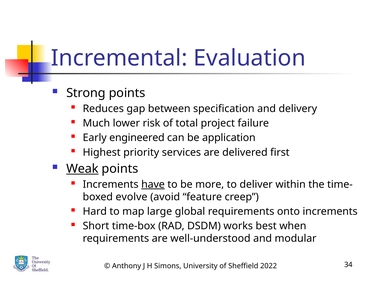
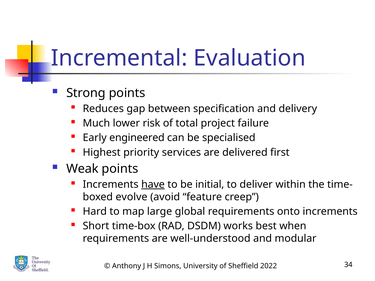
application: application -> specialised
Weak underline: present -> none
more: more -> initial
